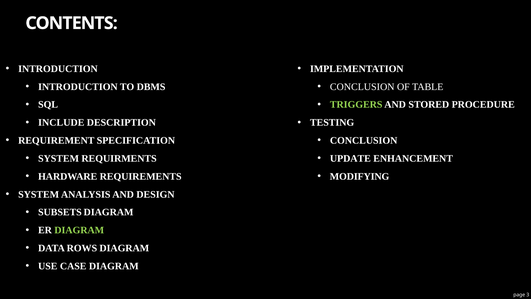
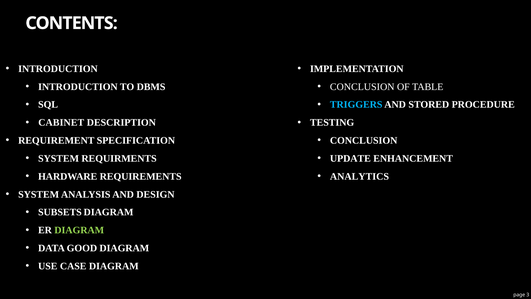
TRIGGERS colour: light green -> light blue
INCLUDE: INCLUDE -> CABINET
MODIFYING: MODIFYING -> ANALYTICS
ROWS: ROWS -> GOOD
